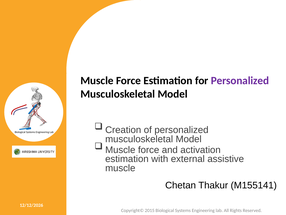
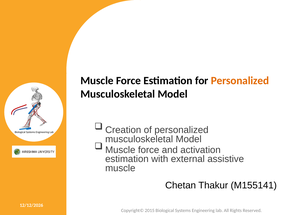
Personalized at (240, 80) colour: purple -> orange
